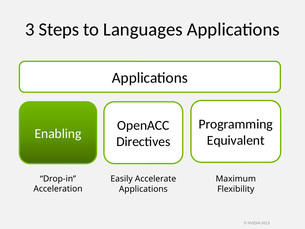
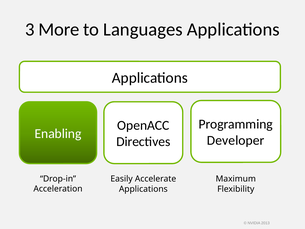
Steps: Steps -> More
Equivalent: Equivalent -> Developer
